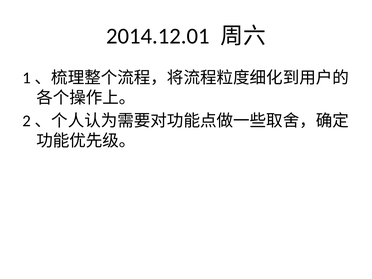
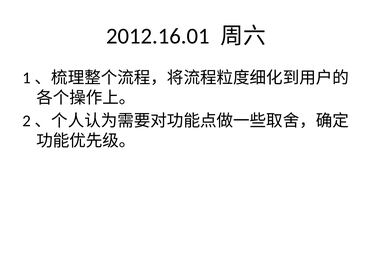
2014.12.01: 2014.12.01 -> 2012.16.01
